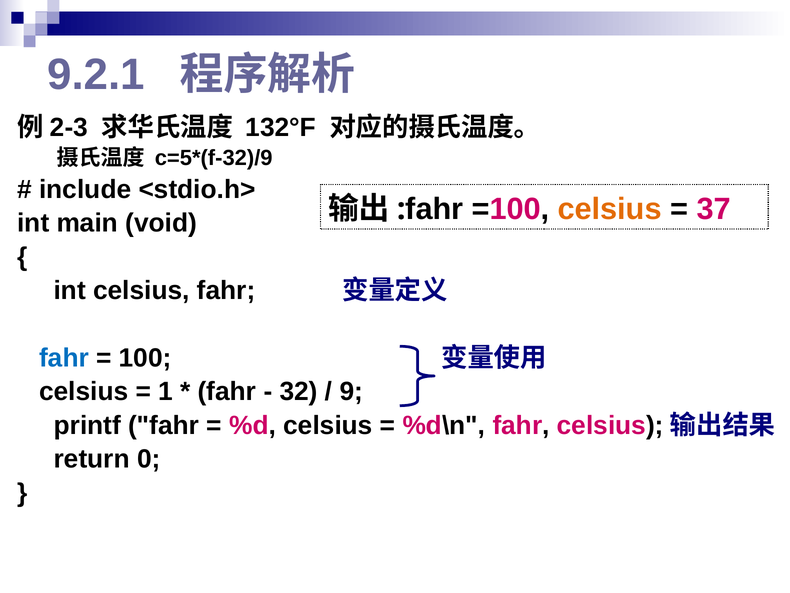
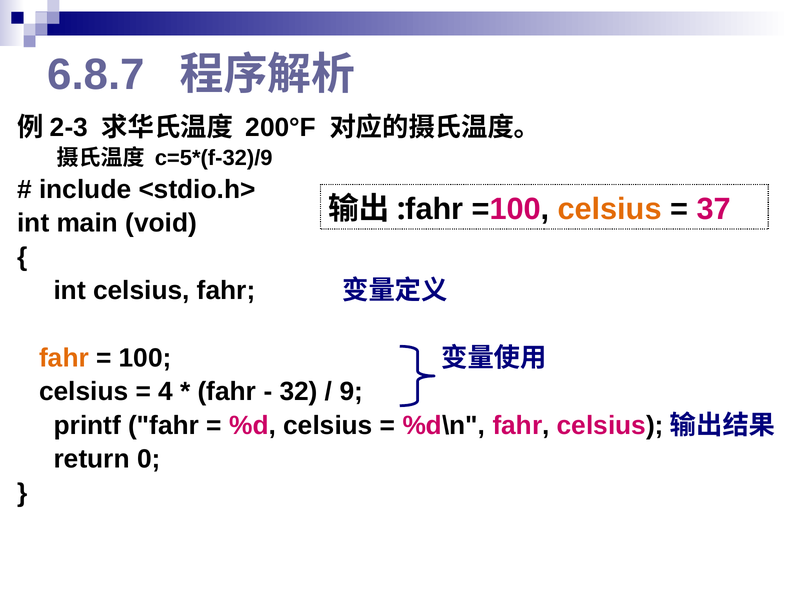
9.2.1: 9.2.1 -> 6.8.7
132°F: 132°F -> 200°F
fahr at (64, 358) colour: blue -> orange
1: 1 -> 4
